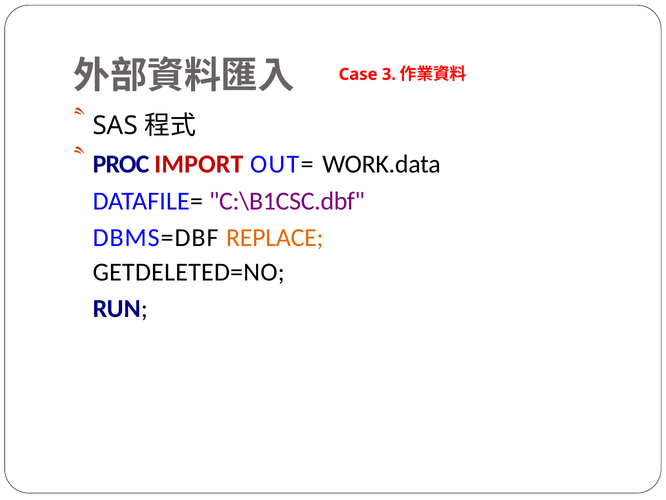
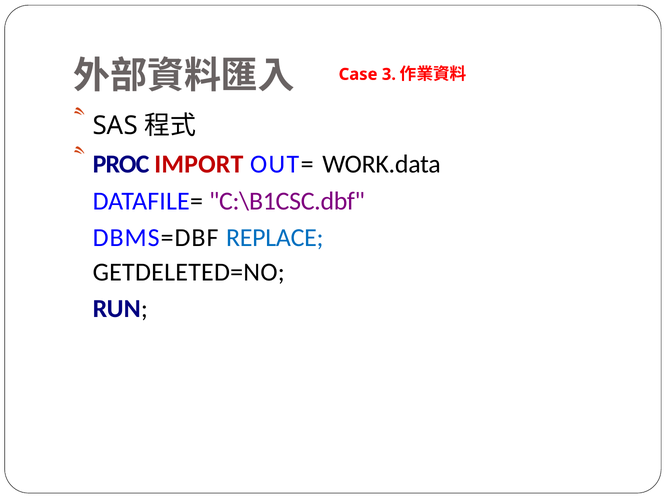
REPLACE colour: orange -> blue
